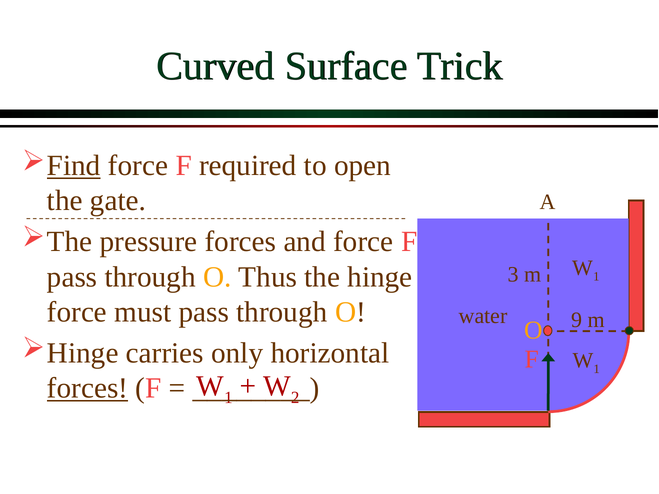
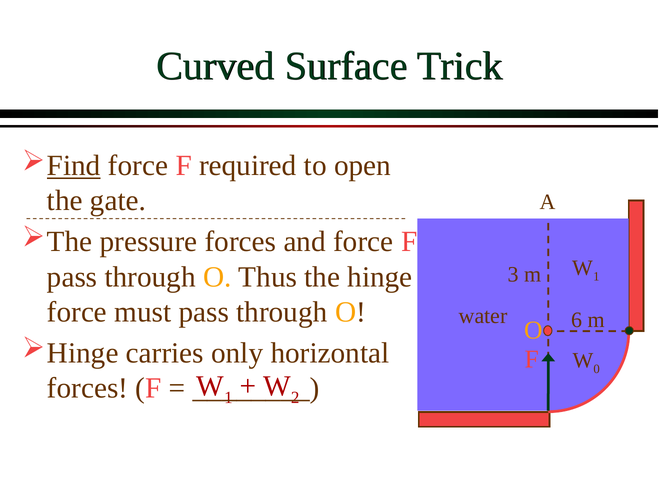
9: 9 -> 6
1 at (597, 369): 1 -> 0
forces at (88, 388) underline: present -> none
